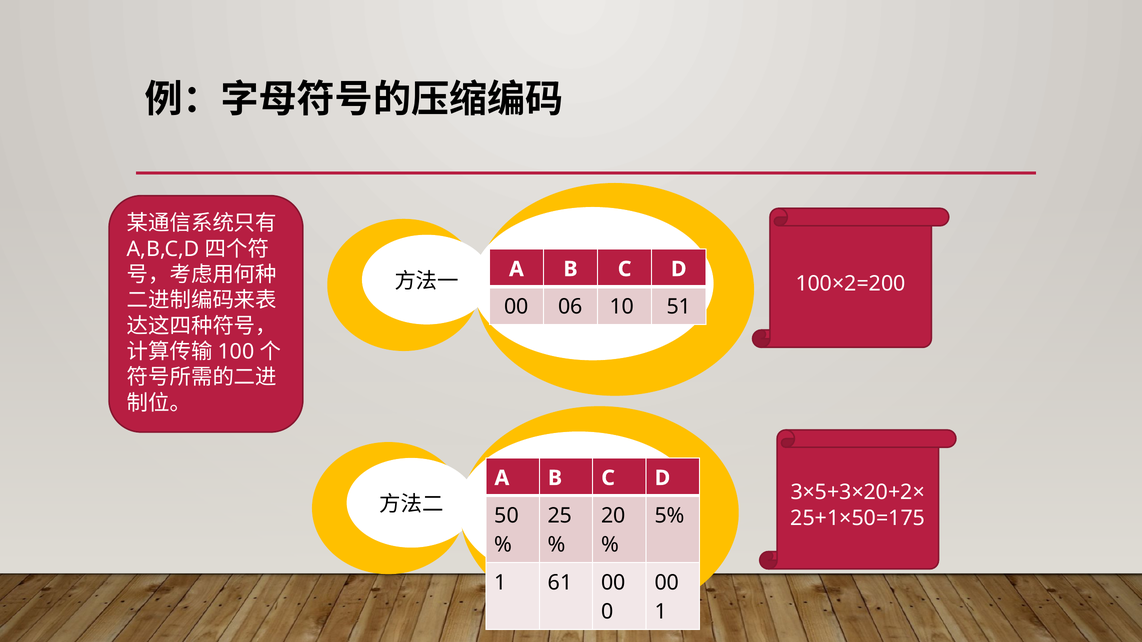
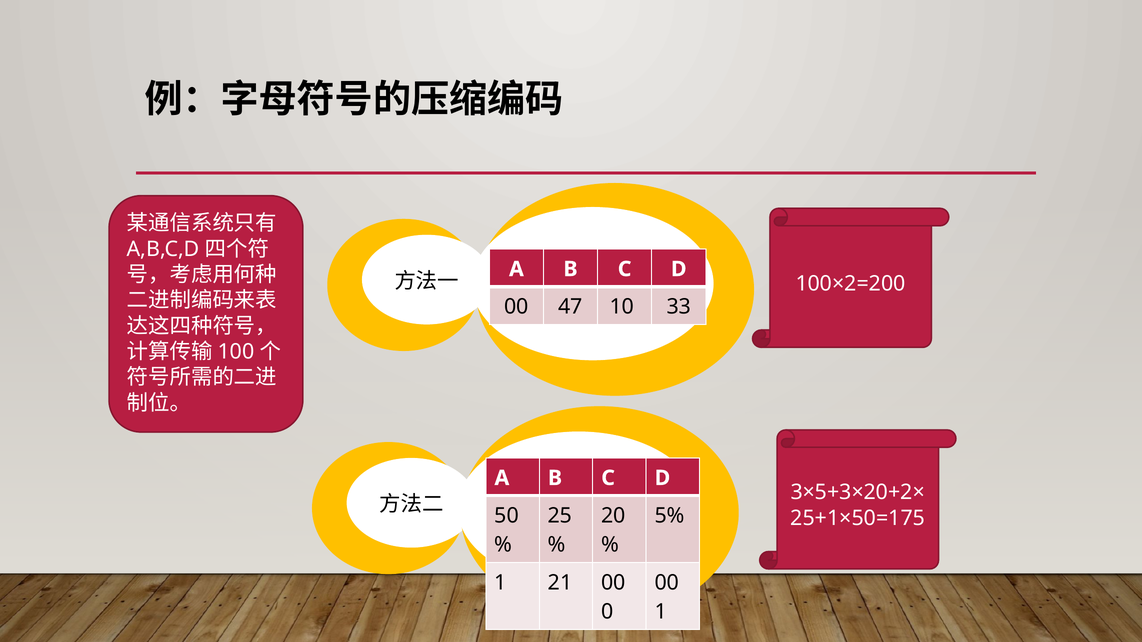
06: 06 -> 47
51: 51 -> 33
61: 61 -> 21
